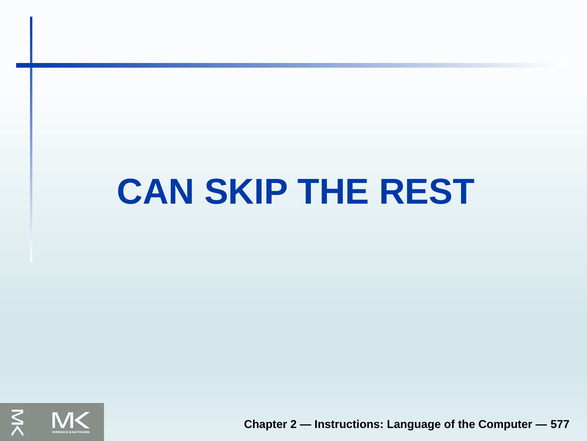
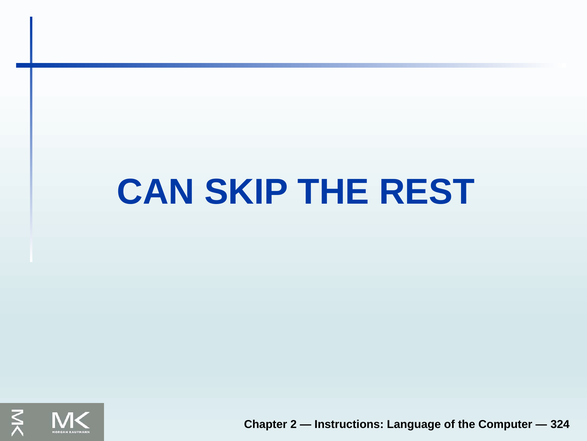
577: 577 -> 324
